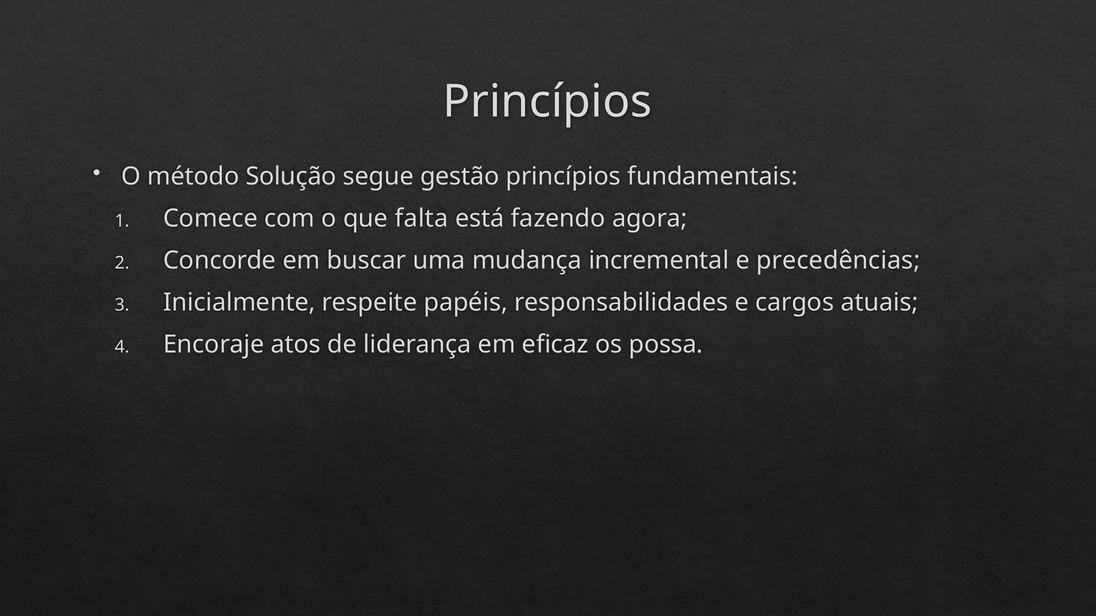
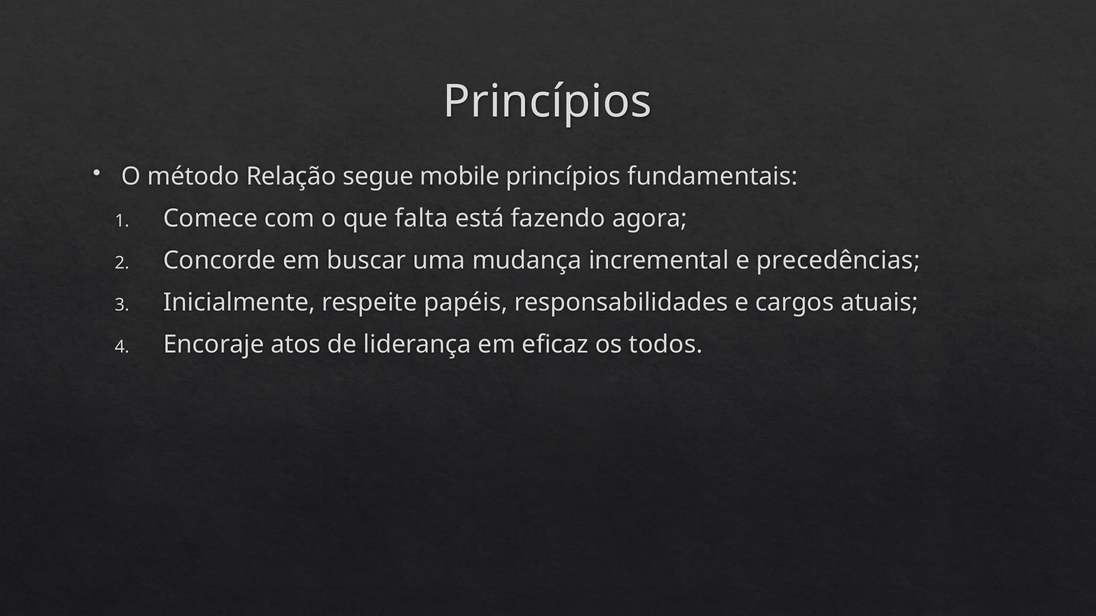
Solução: Solução -> Relação
gestão: gestão -> mobile
possa: possa -> todos
